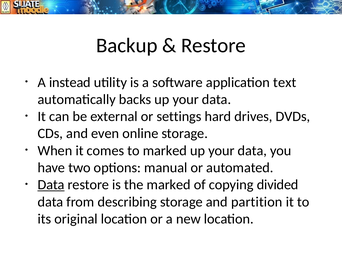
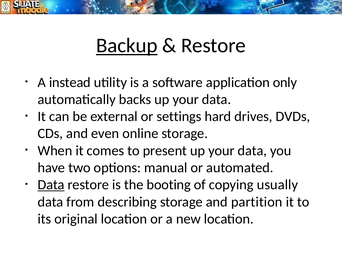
Backup underline: none -> present
text: text -> only
to marked: marked -> present
the marked: marked -> booting
divided: divided -> usually
